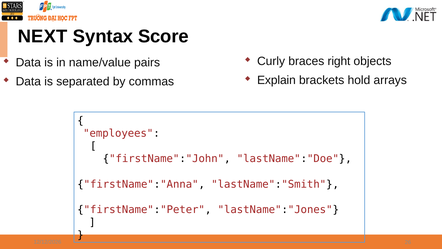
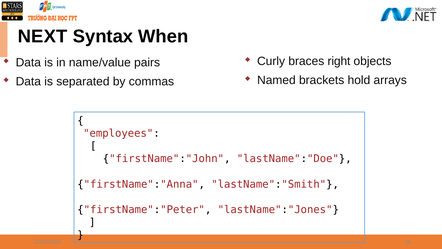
Score: Score -> When
Explain: Explain -> Named
